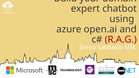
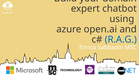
R.A.G colour: red -> blue
